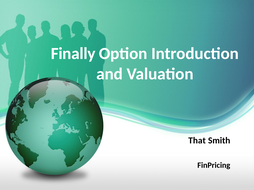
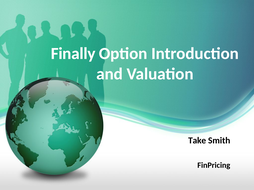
That: That -> Take
